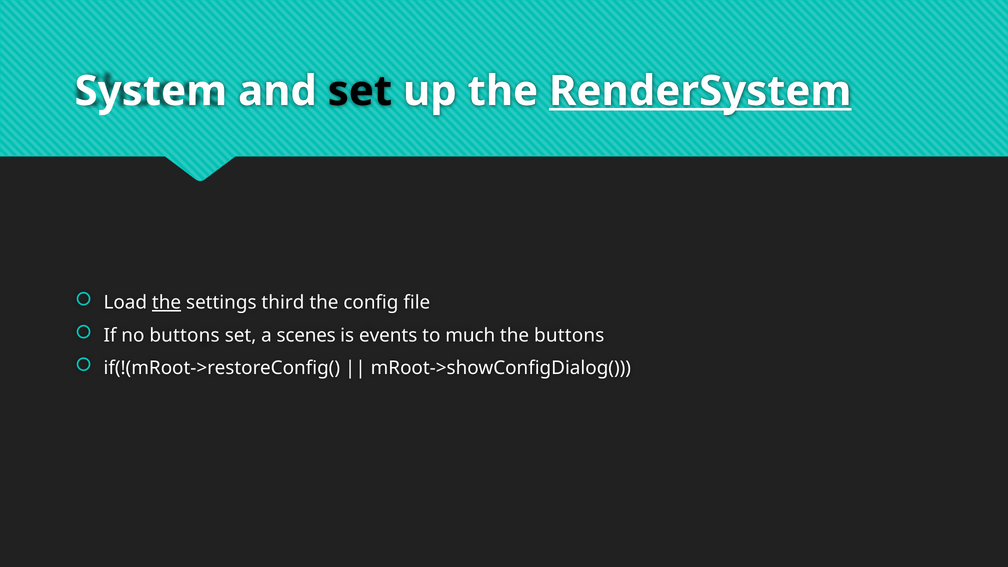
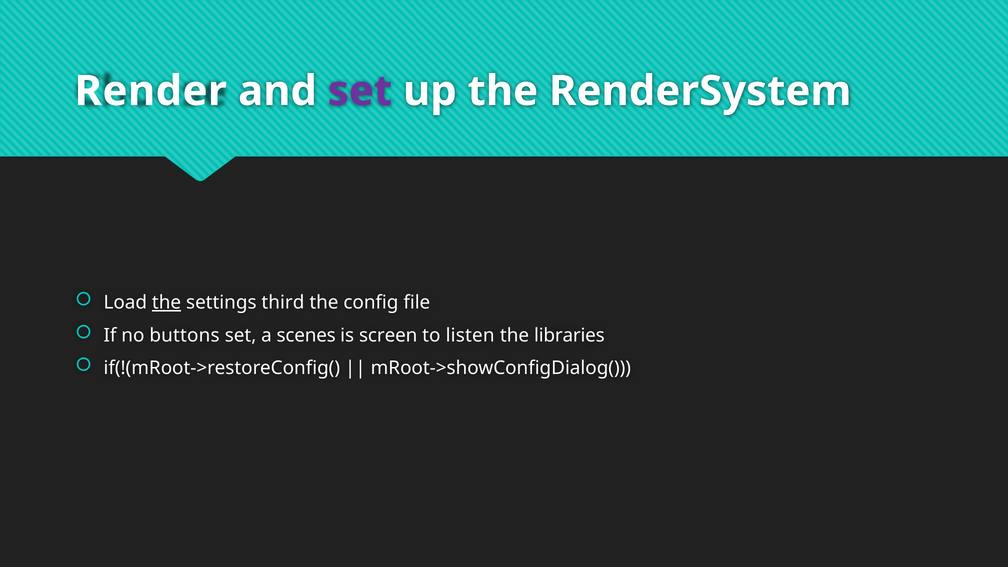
System: System -> Render
set at (360, 91) colour: black -> purple
RenderSystem underline: present -> none
events: events -> screen
much: much -> listen
the buttons: buttons -> libraries
